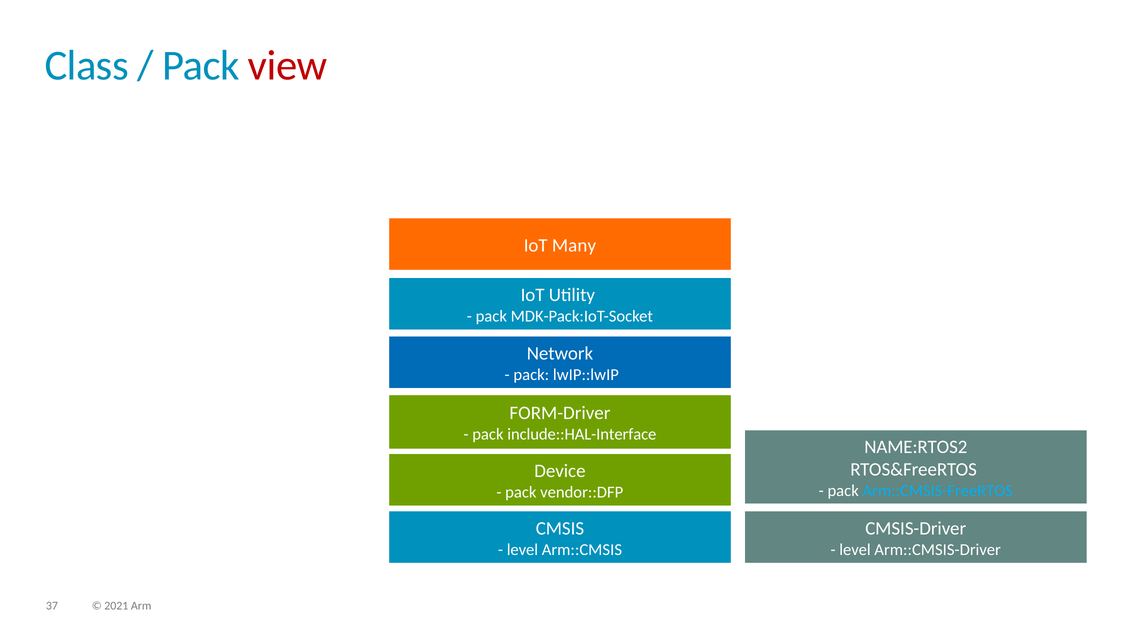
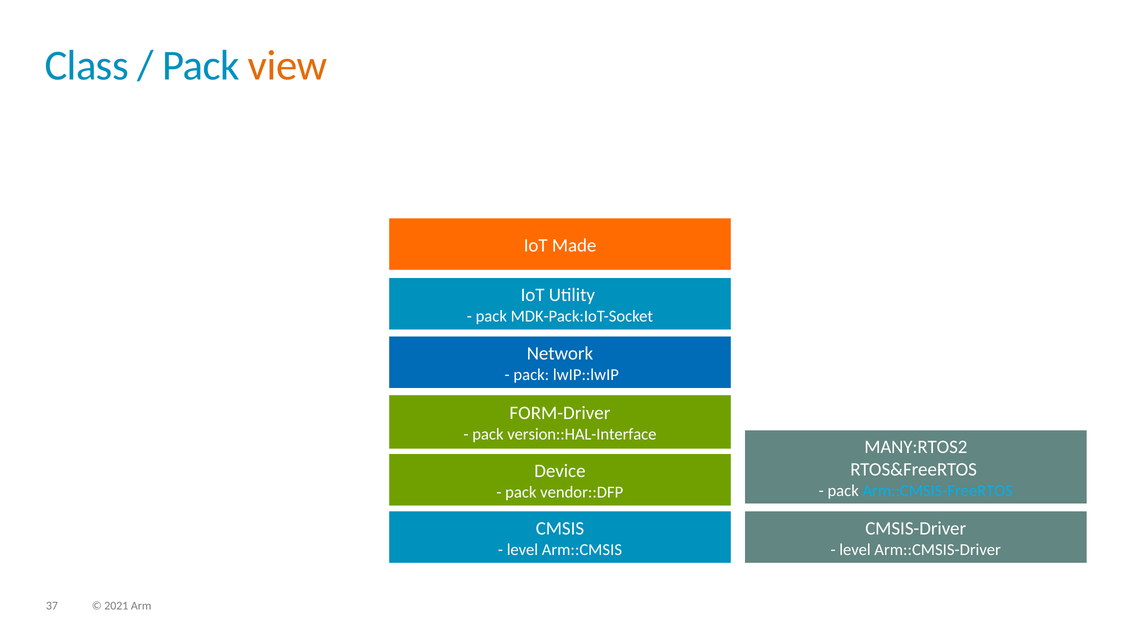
view colour: red -> orange
Many: Many -> Made
include::HAL-Interface: include::HAL-Interface -> version::HAL-Interface
NAME:RTOS2: NAME:RTOS2 -> MANY:RTOS2
